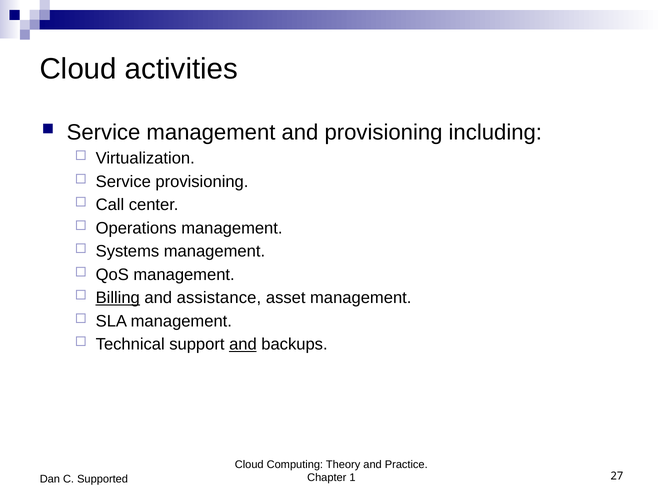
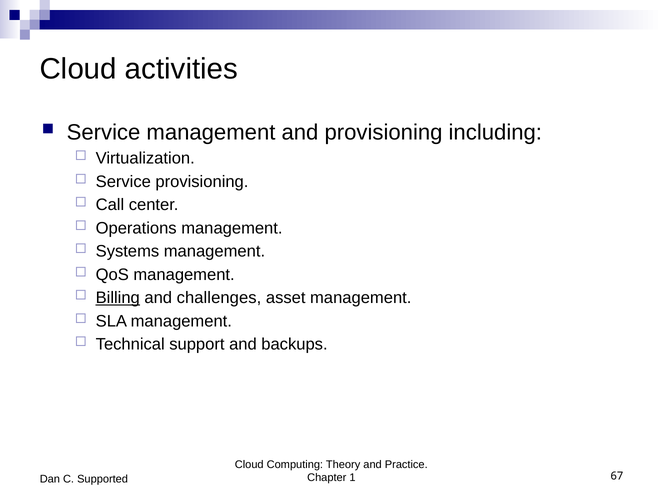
assistance: assistance -> challenges
and at (243, 344) underline: present -> none
27: 27 -> 67
